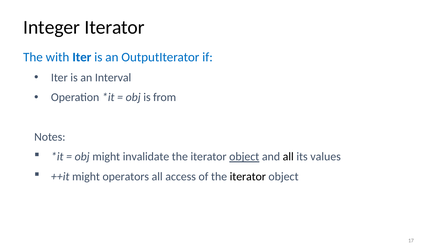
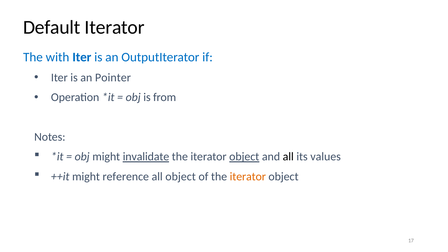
Integer: Integer -> Default
Interval: Interval -> Pointer
invalidate underline: none -> present
operators: operators -> reference
all access: access -> object
iterator at (248, 177) colour: black -> orange
